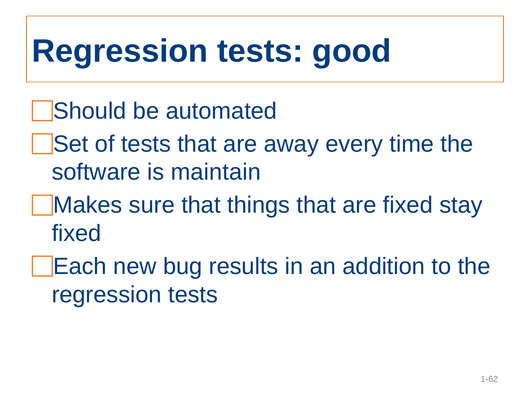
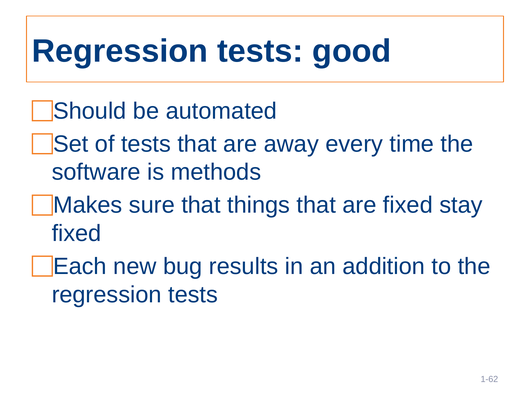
maintain: maintain -> methods
